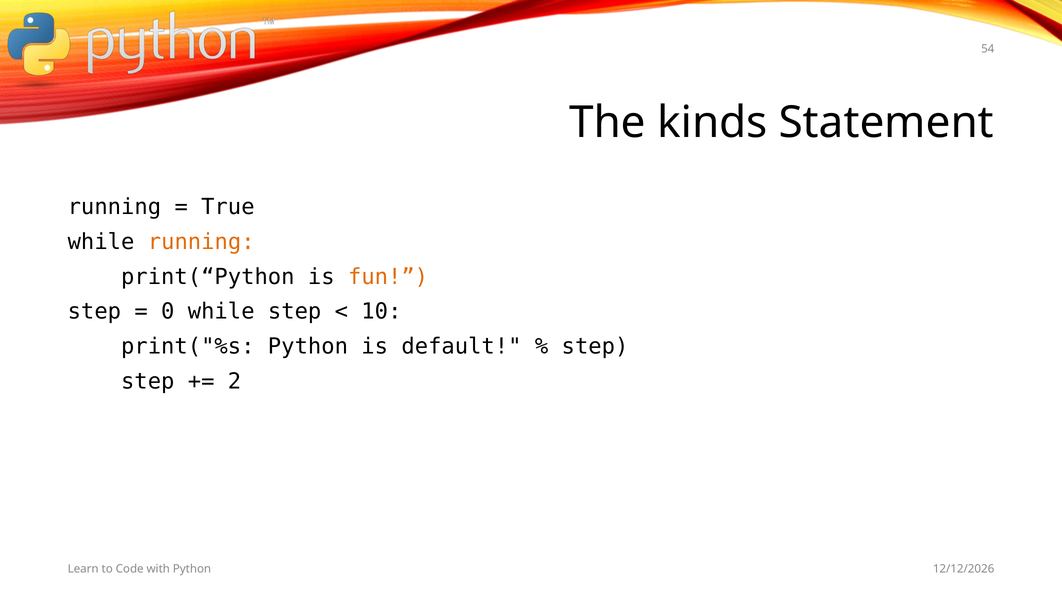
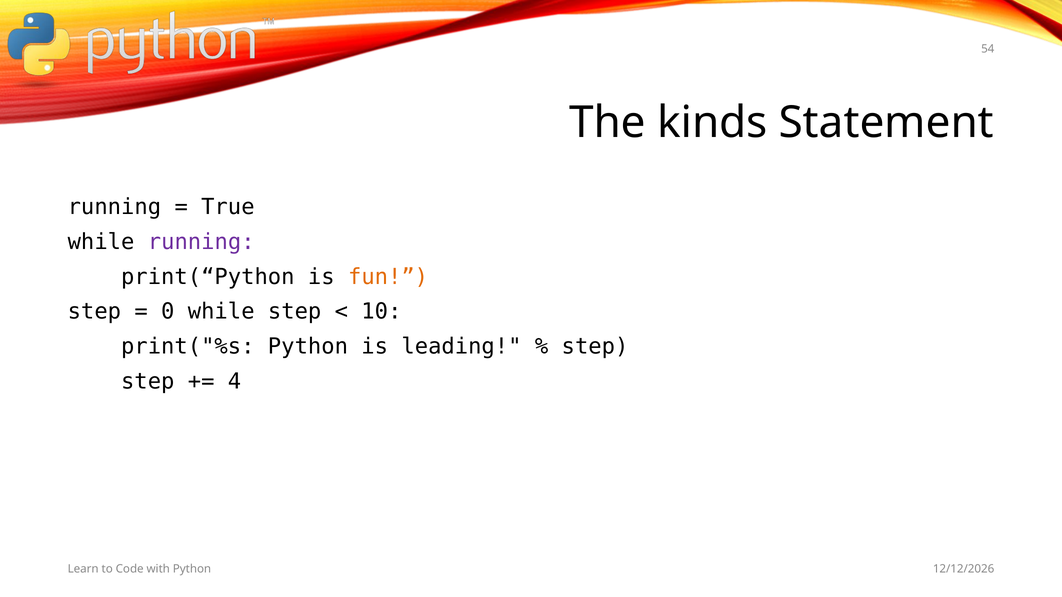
running at (201, 242) colour: orange -> purple
default: default -> leading
2: 2 -> 4
